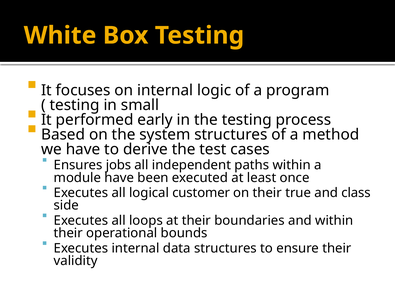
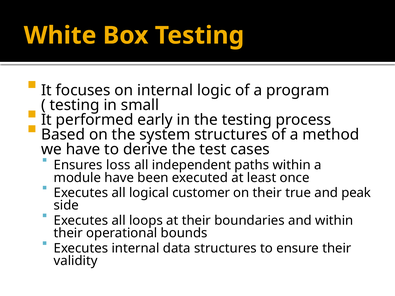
jobs: jobs -> loss
class: class -> peak
